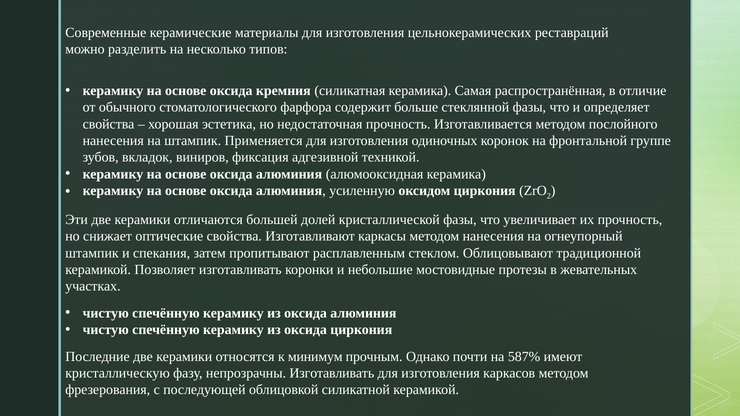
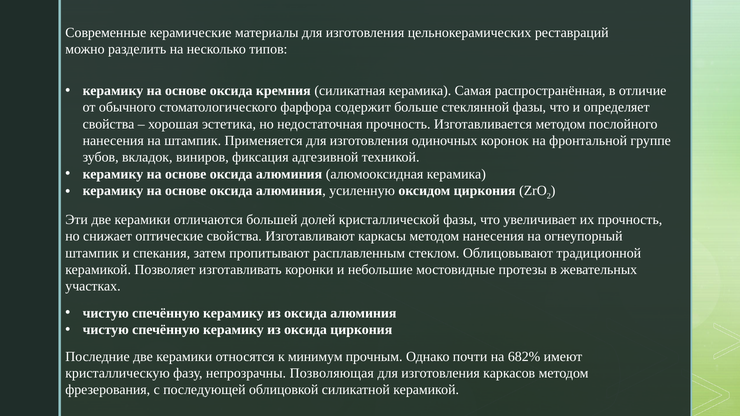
587%: 587% -> 682%
непрозрачны Изготавливать: Изготавливать -> Позволяющая
